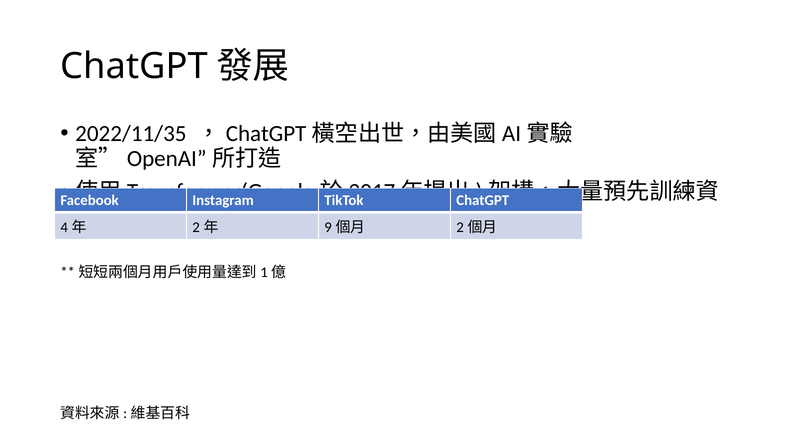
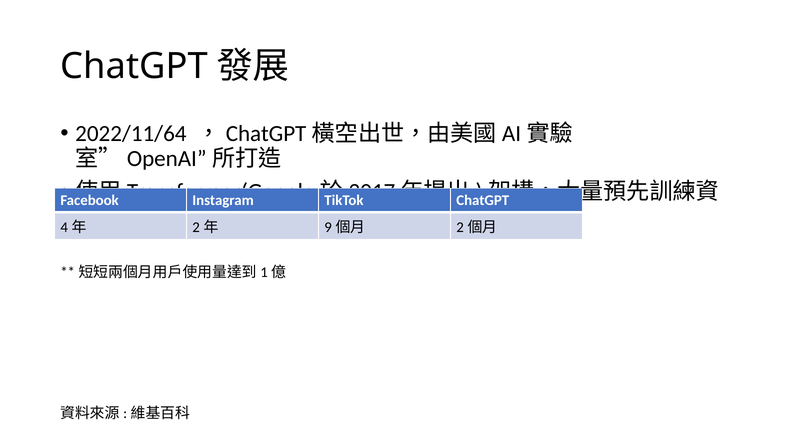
2022/11/35: 2022/11/35 -> 2022/11/64
